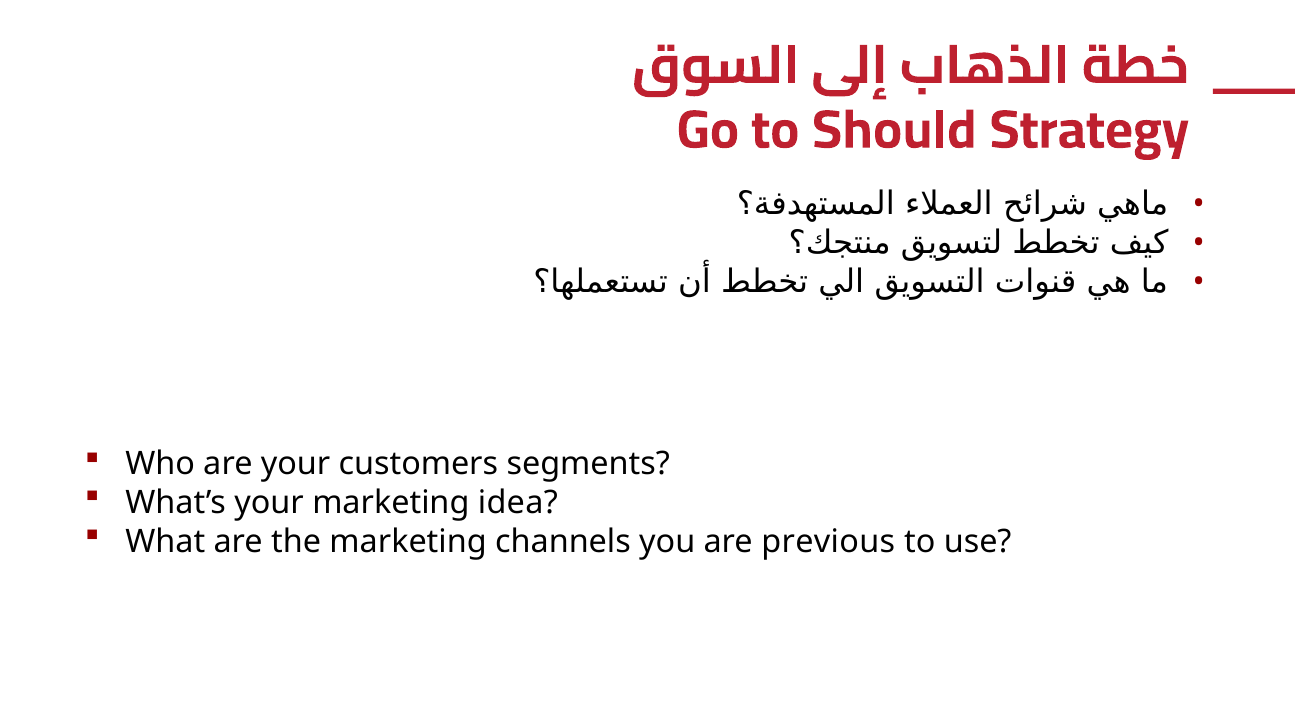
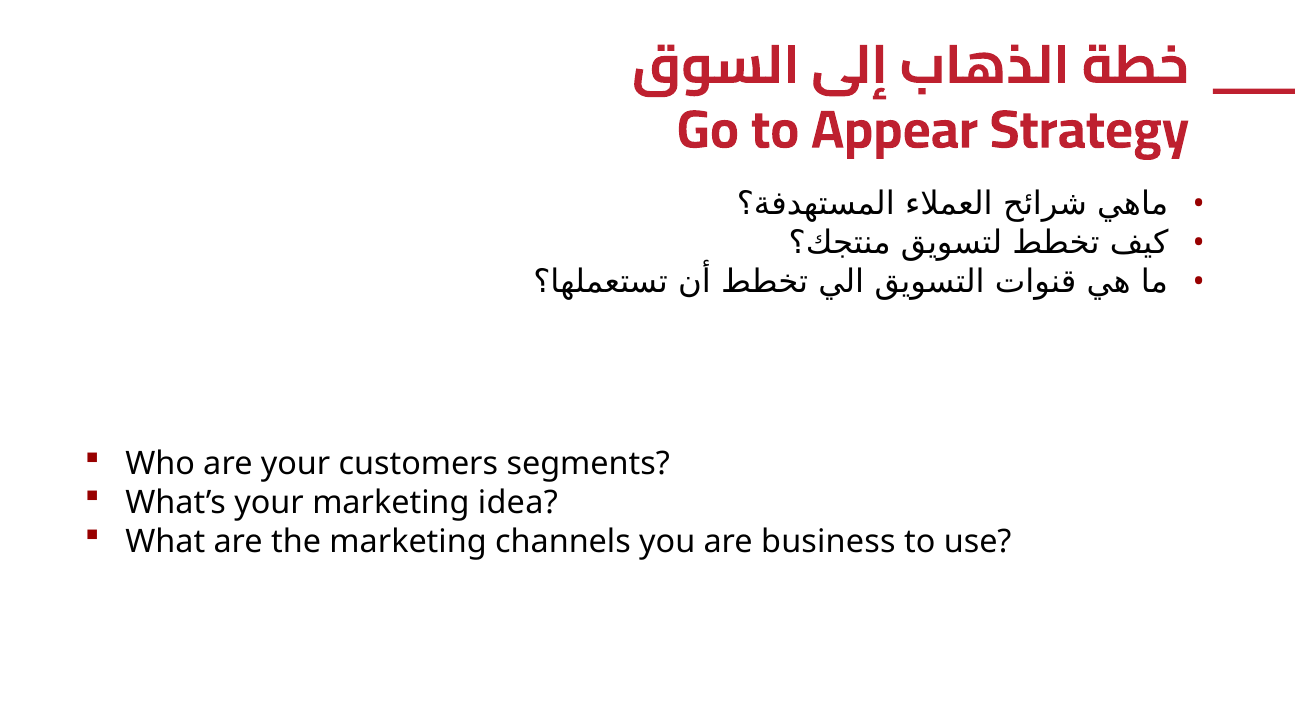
Should: Should -> Appear
previous: previous -> business
